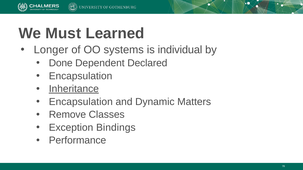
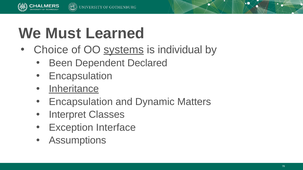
Longer: Longer -> Choice
systems underline: none -> present
Done: Done -> Been
Remove: Remove -> Interpret
Bindings: Bindings -> Interface
Performance: Performance -> Assumptions
